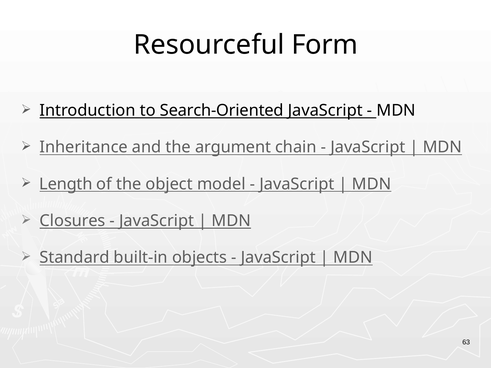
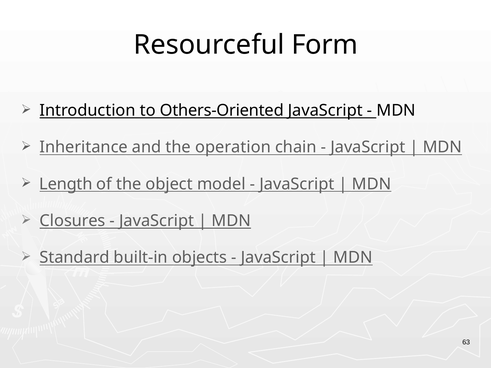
Search-Oriented: Search-Oriented -> Others-Oriented
argument: argument -> operation
